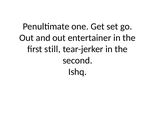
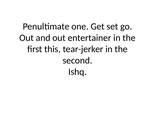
still: still -> this
